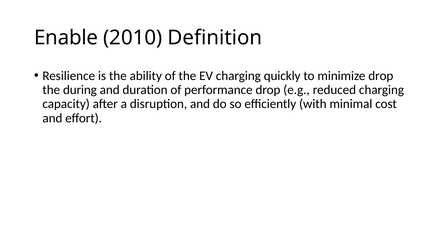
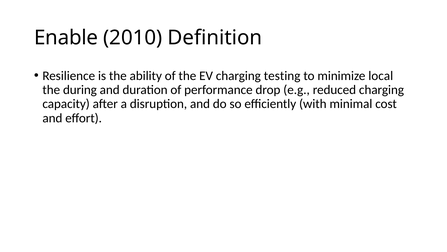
quickly: quickly -> testing
minimize drop: drop -> local
